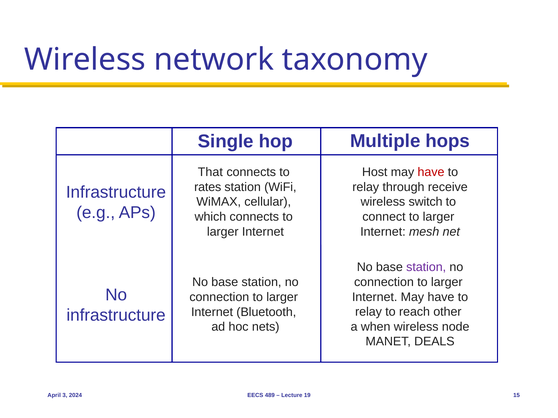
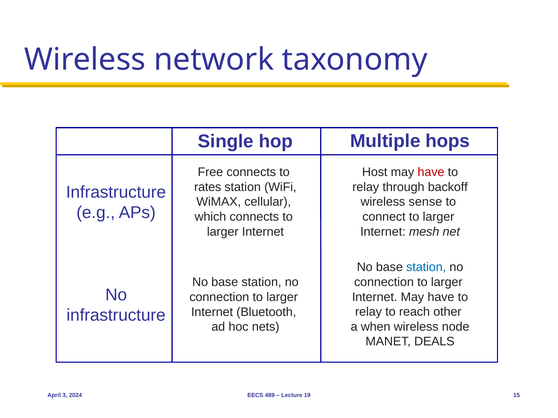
That: That -> Free
receive: receive -> backoff
switch: switch -> sense
station at (426, 268) colour: purple -> blue
